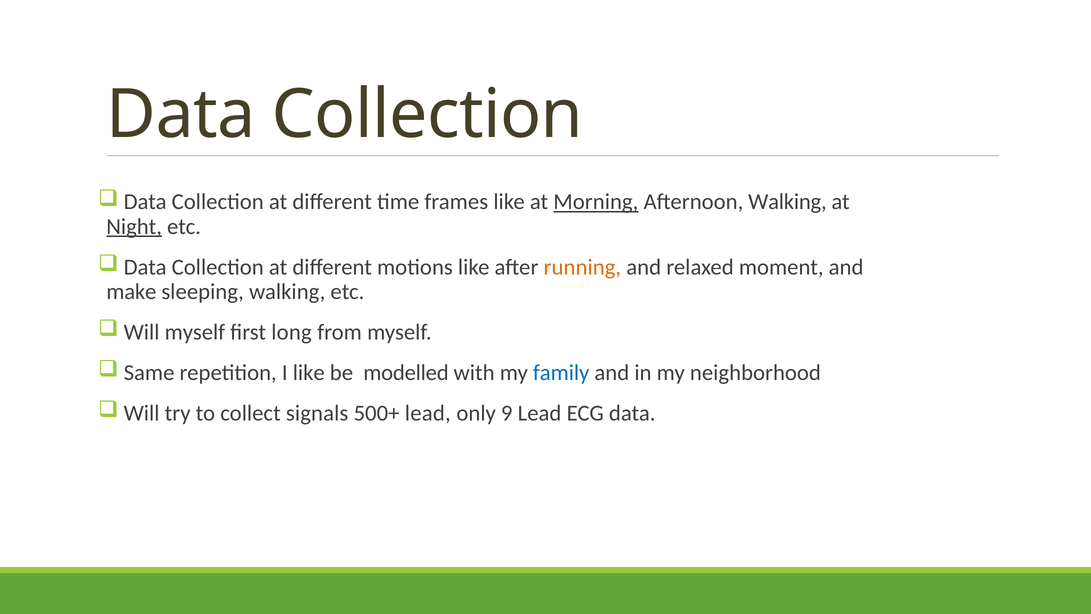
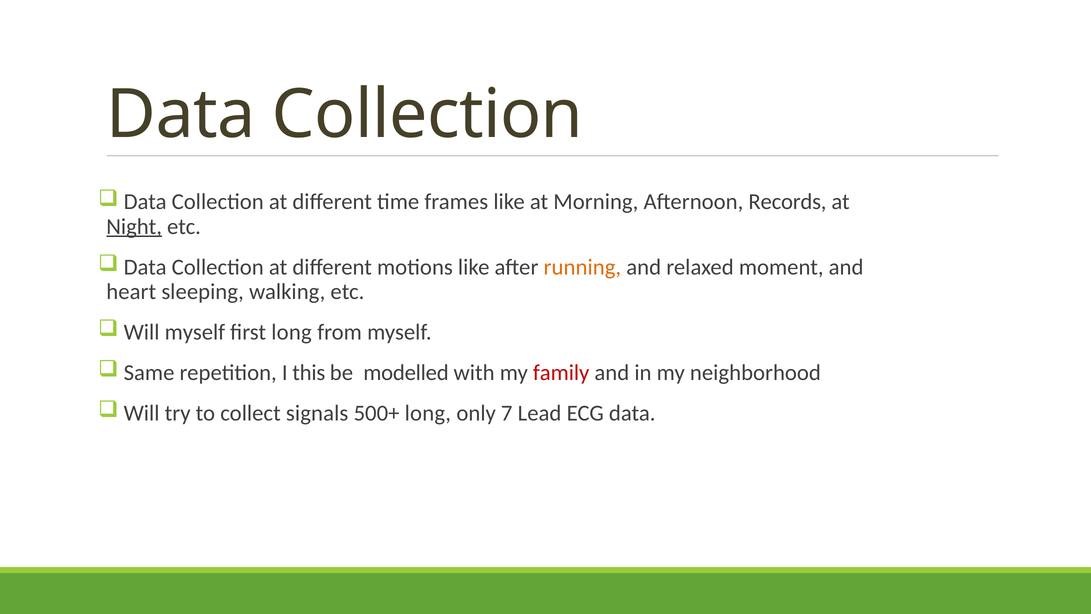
Morning underline: present -> none
Afternoon Walking: Walking -> Records
make: make -> heart
I like: like -> this
family colour: blue -> red
500+ lead: lead -> long
9: 9 -> 7
